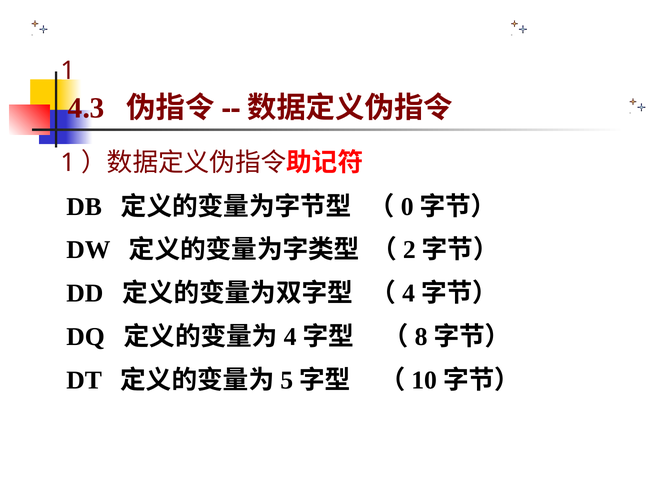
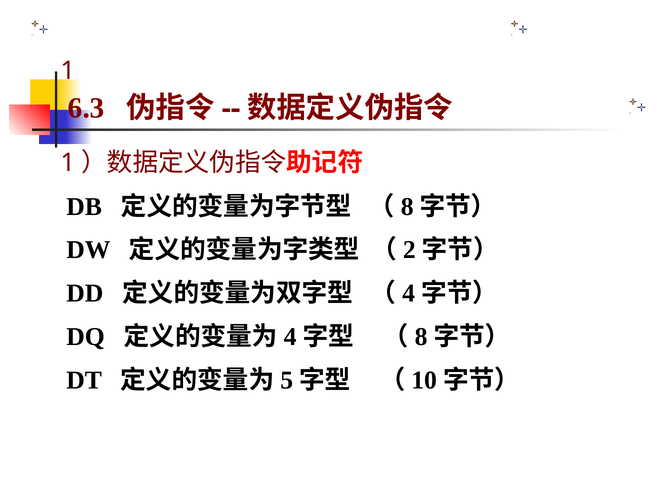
4.3: 4.3 -> 6.3
0 at (407, 207): 0 -> 8
